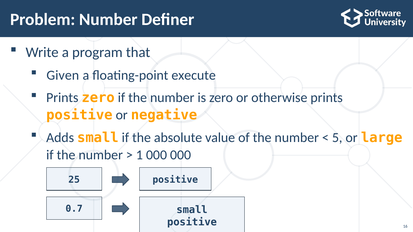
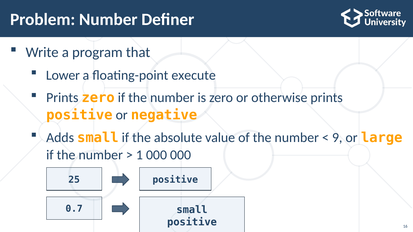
Given: Given -> Lower
5: 5 -> 9
